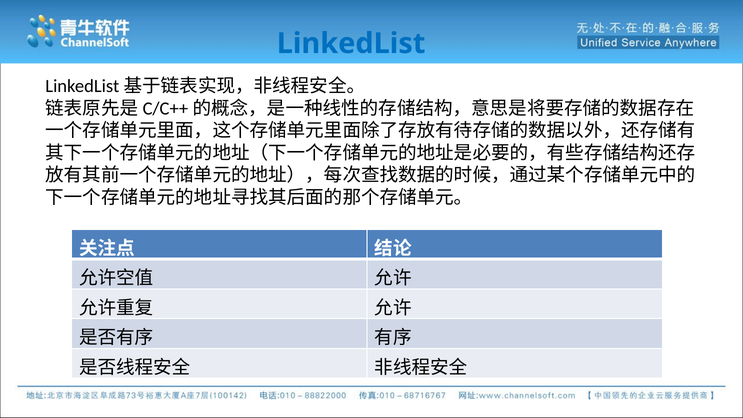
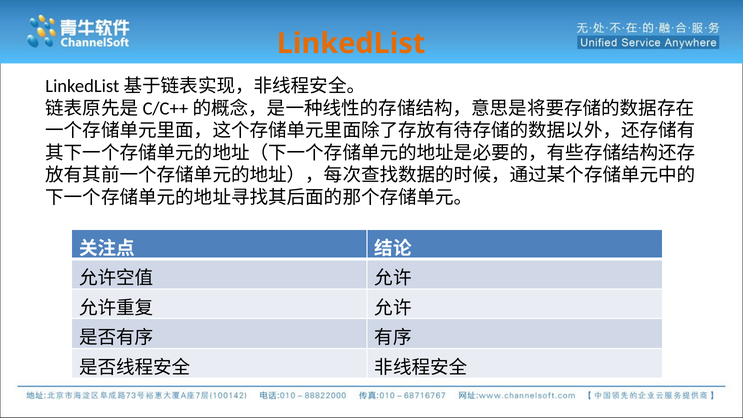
LinkedList colour: blue -> orange
